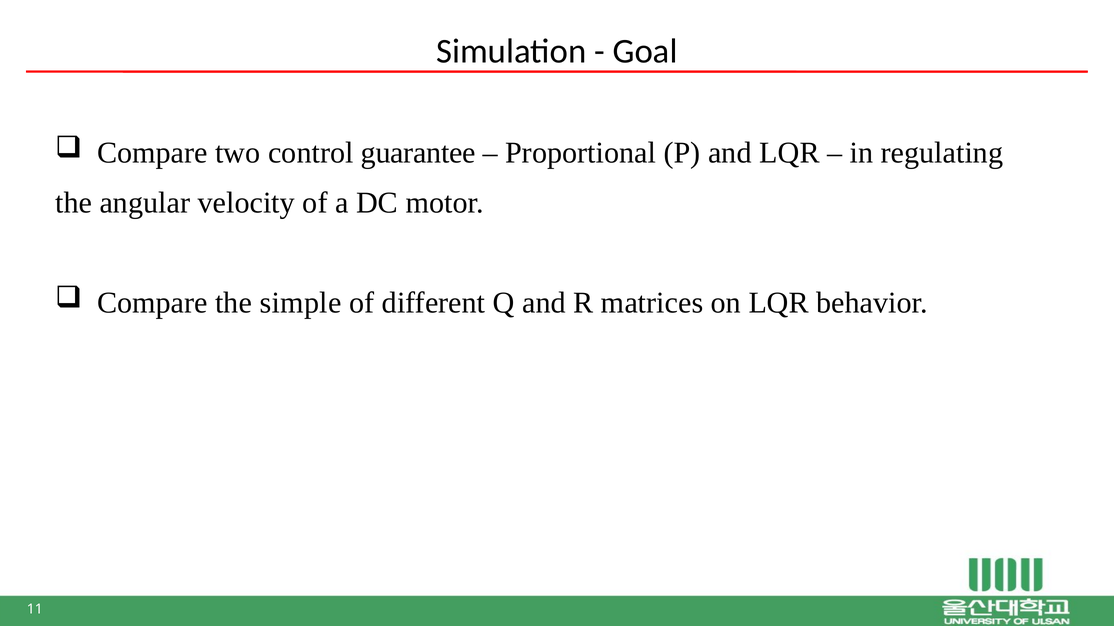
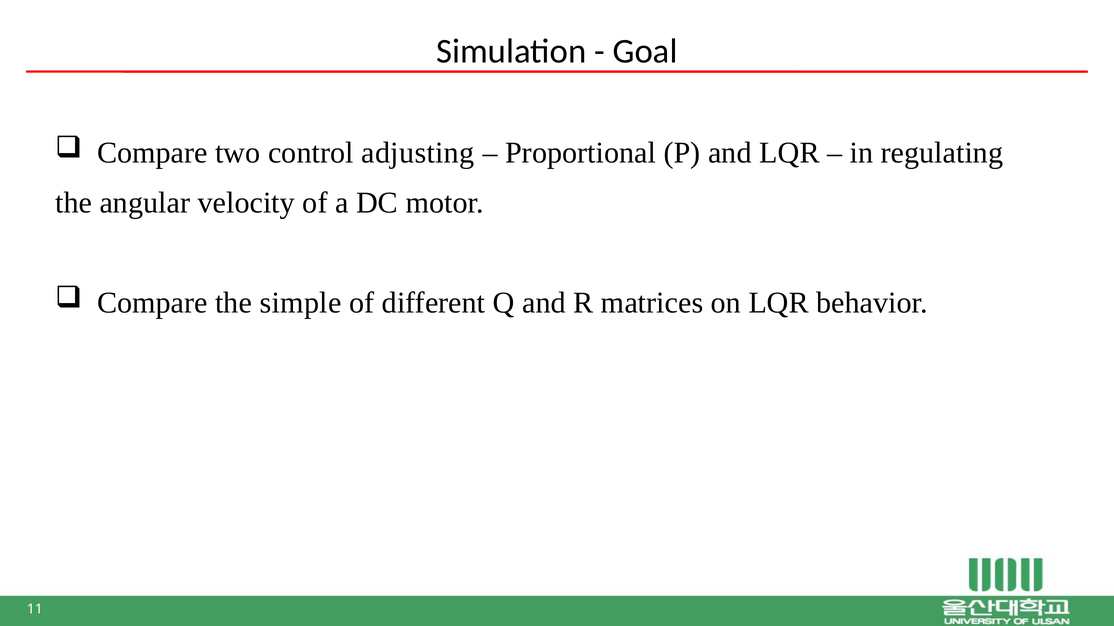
guarantee: guarantee -> adjusting
